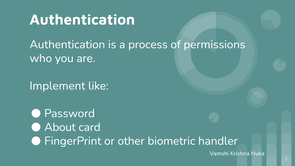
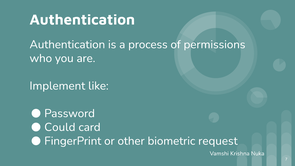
About: About -> Could
handler: handler -> request
